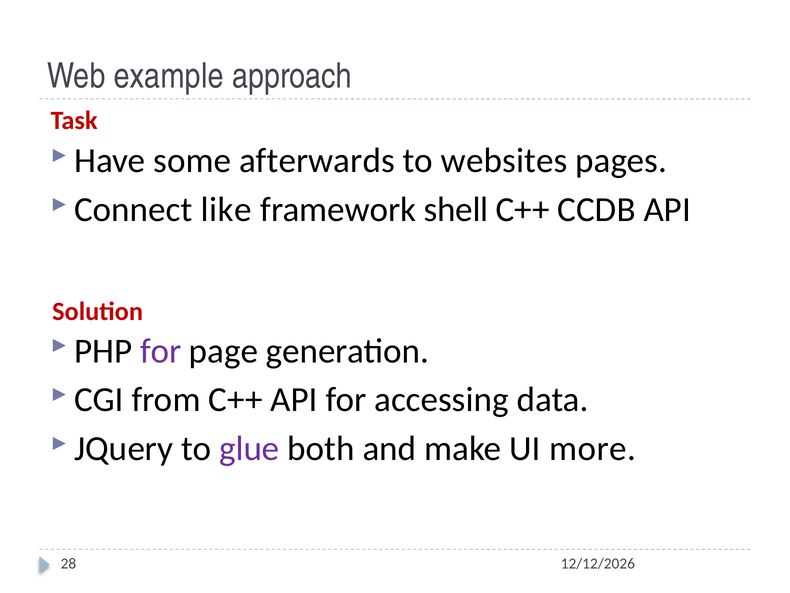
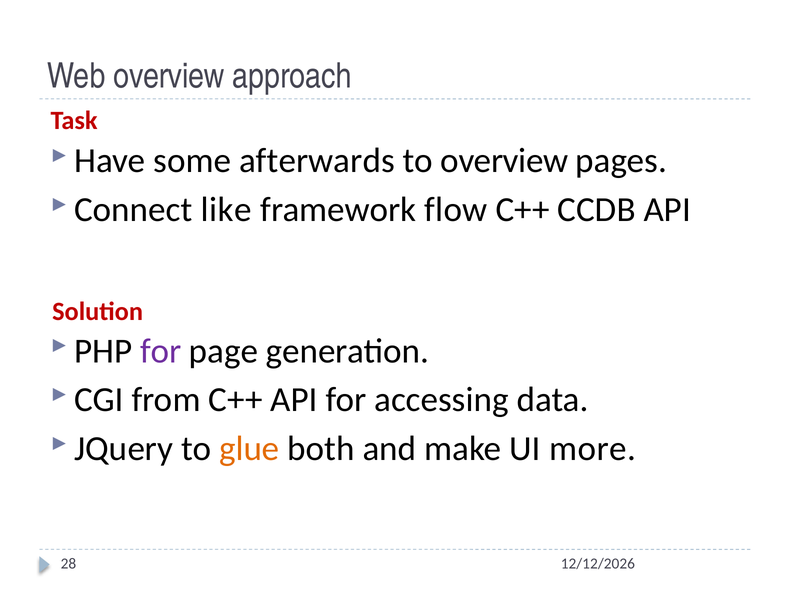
Web example: example -> overview
to websites: websites -> overview
shell: shell -> flow
glue colour: purple -> orange
